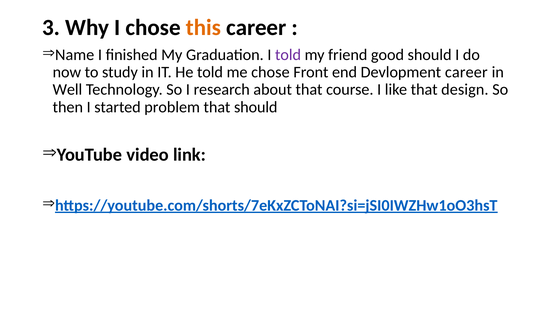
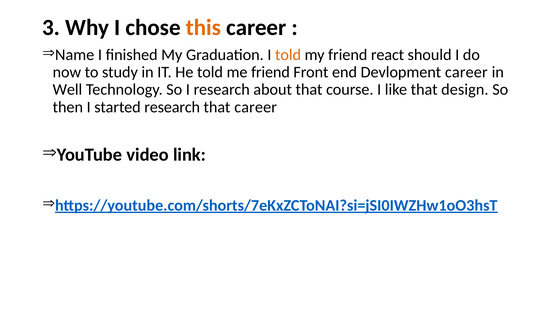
told at (288, 55) colour: purple -> orange
good: good -> react
me chose: chose -> friend
started problem: problem -> research
that should: should -> career
